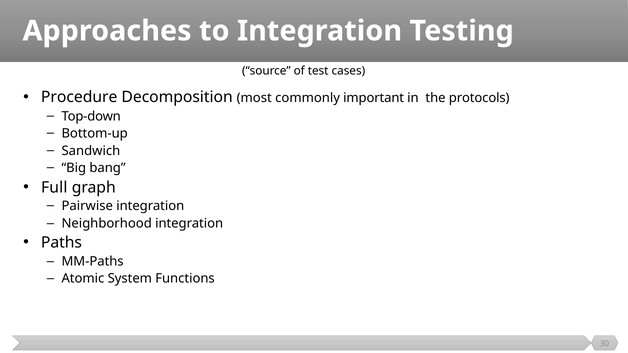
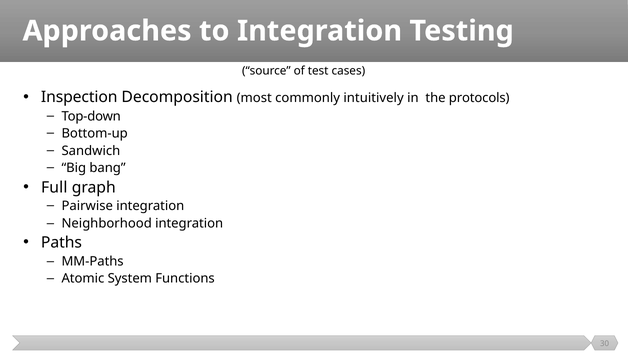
Procedure: Procedure -> Inspection
important: important -> intuitively
